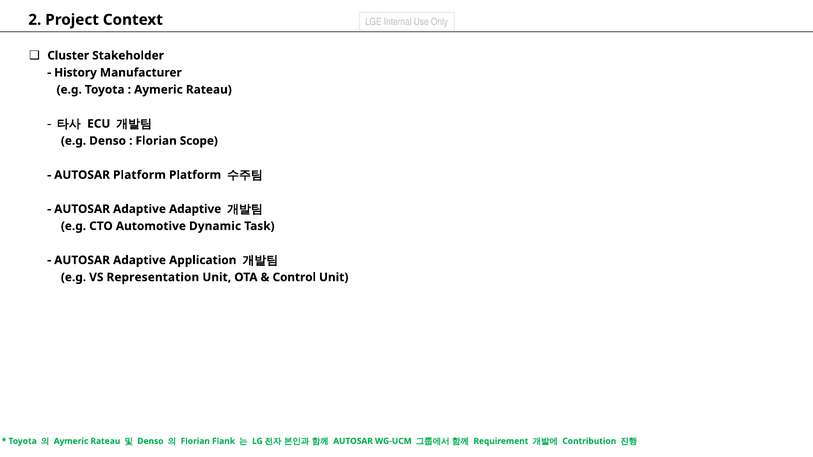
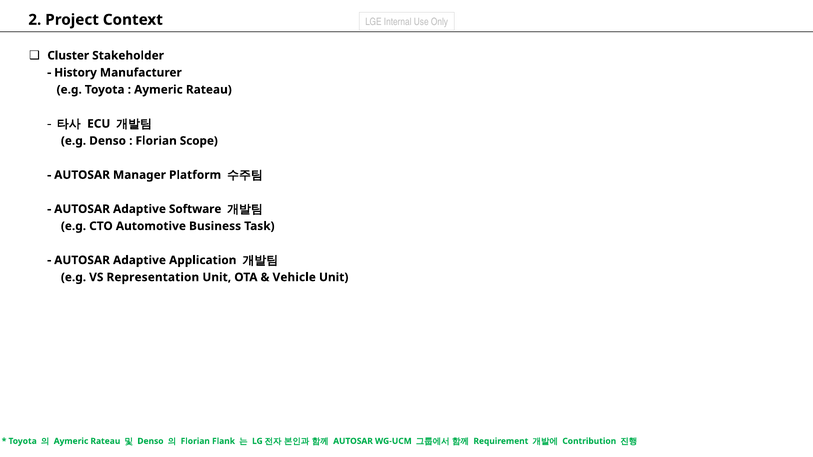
AUTOSAR Platform: Platform -> Manager
Adaptive Adaptive: Adaptive -> Software
Dynamic: Dynamic -> Business
Control: Control -> Vehicle
